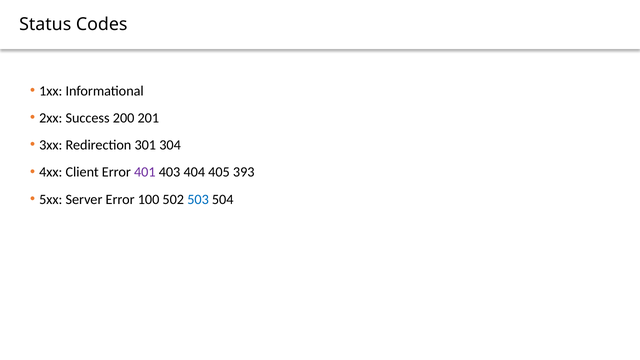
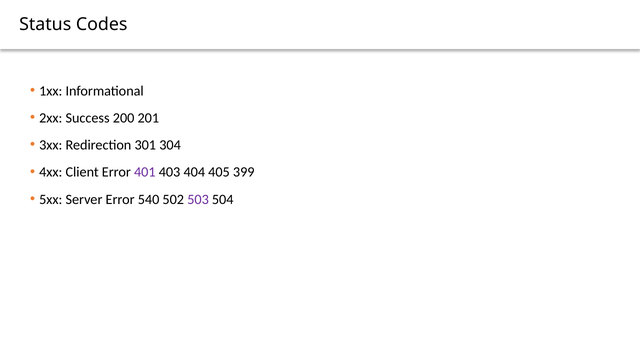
393: 393 -> 399
100: 100 -> 540
503 colour: blue -> purple
